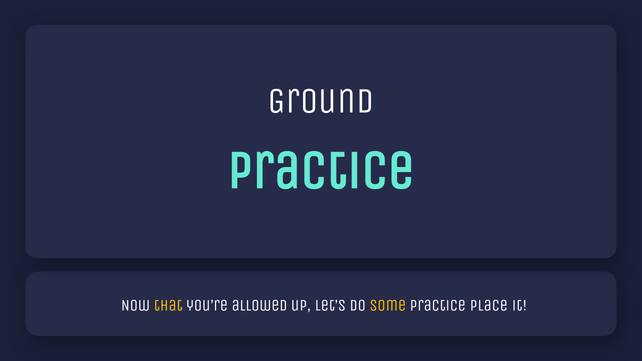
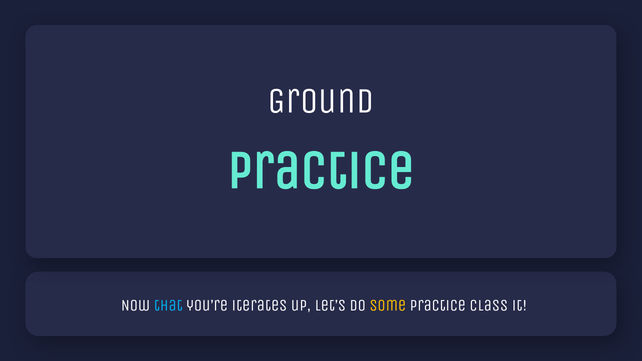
that colour: yellow -> light blue
allowed: allowed -> iterates
place: place -> class
